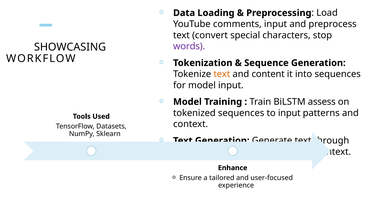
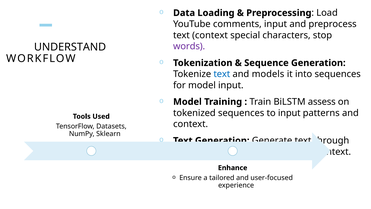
text convert: convert -> context
SHOWCASING: SHOWCASING -> UNDERSTAND
text at (222, 74) colour: orange -> blue
content: content -> models
